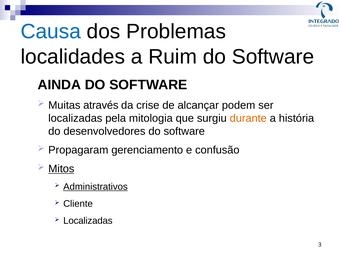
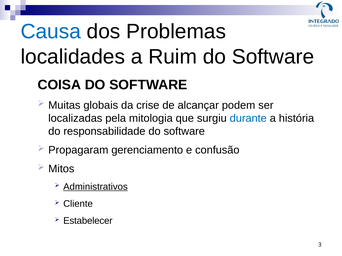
AINDA: AINDA -> COISA
através: através -> globais
durante colour: orange -> blue
desenvolvedores: desenvolvedores -> responsabilidade
Mitos underline: present -> none
Localizadas at (88, 221): Localizadas -> Estabelecer
